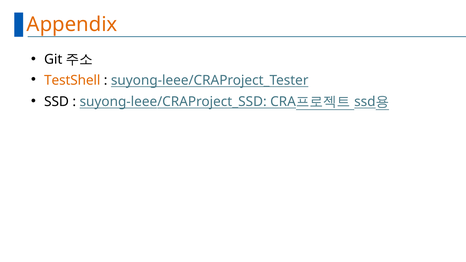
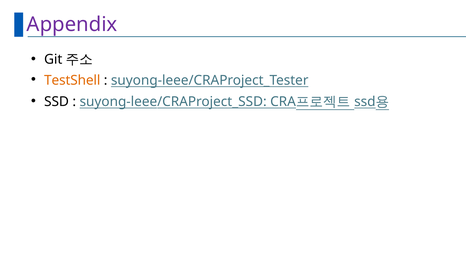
Appendix colour: orange -> purple
